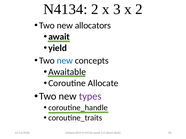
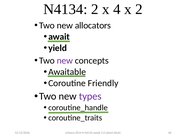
3: 3 -> 4
new at (65, 61) colour: blue -> purple
Allocate: Allocate -> Friendly
